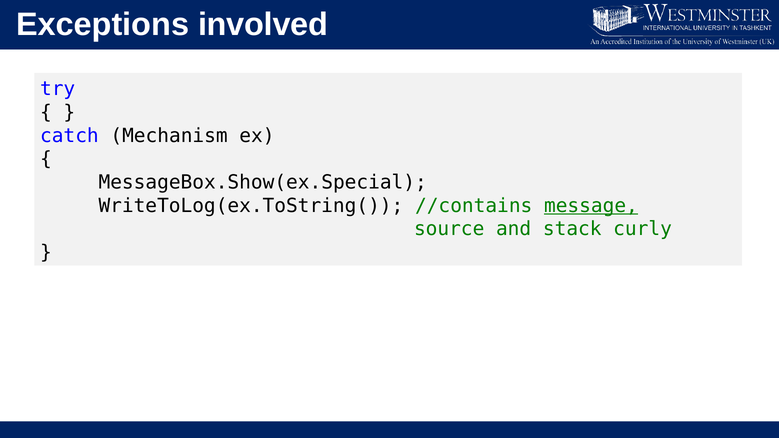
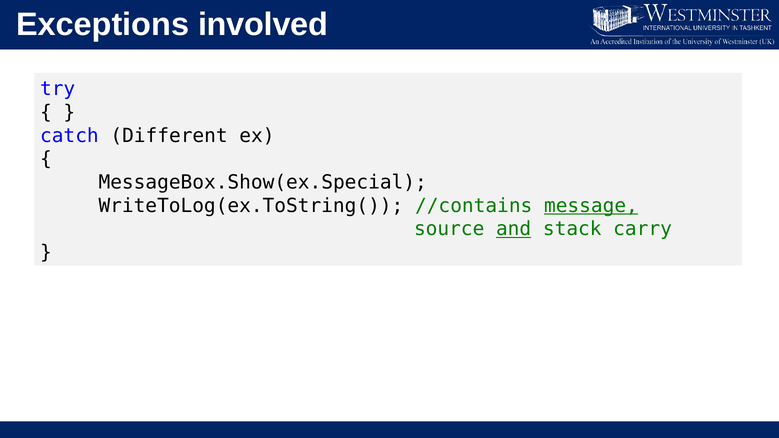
Mechanism: Mechanism -> Different
and underline: none -> present
curly: curly -> carry
